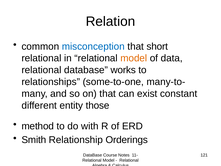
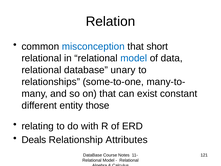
model at (134, 58) colour: orange -> blue
works: works -> unary
method: method -> relating
Smith: Smith -> Deals
Orderings: Orderings -> Attributes
